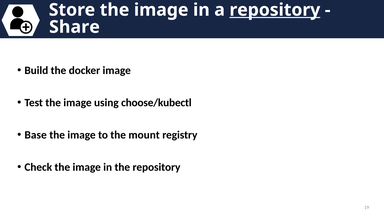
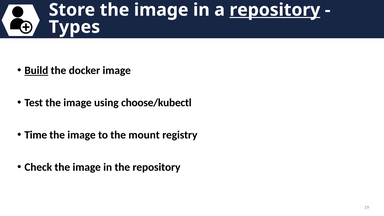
Share: Share -> Types
Build underline: none -> present
Base: Base -> Time
